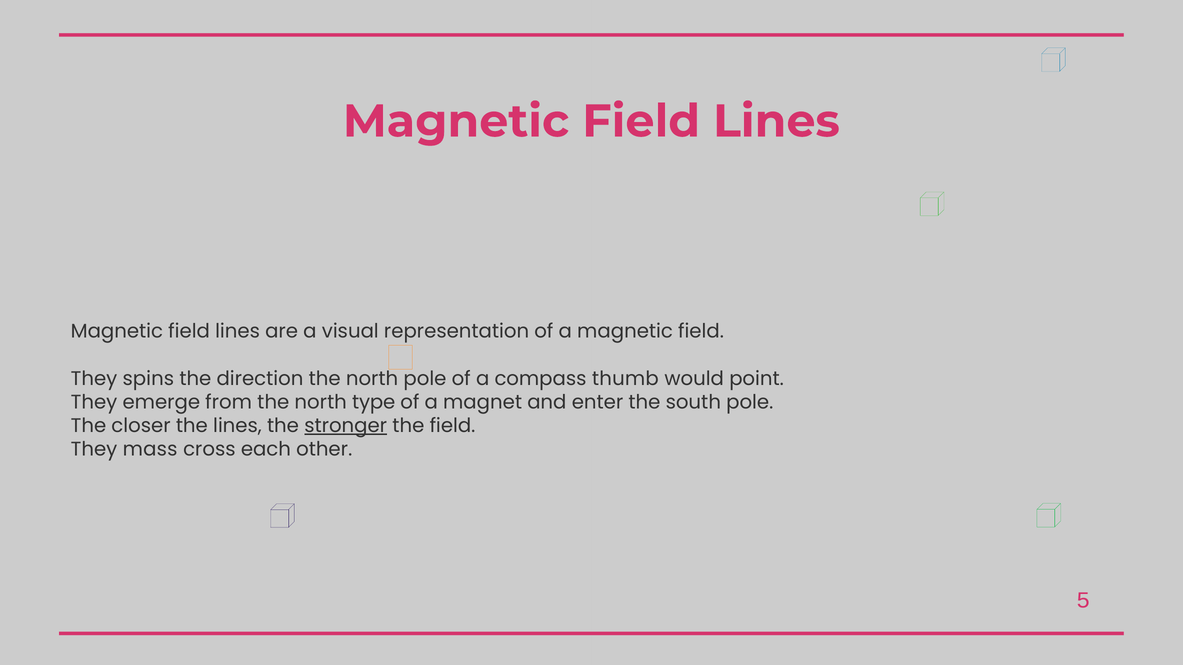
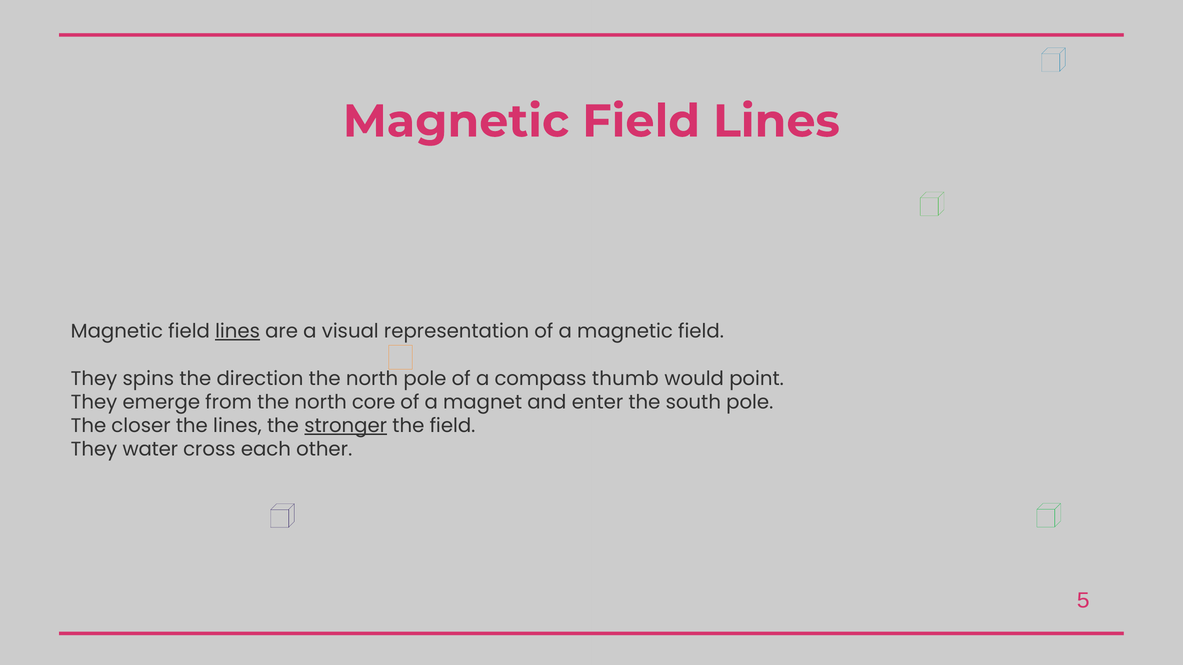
lines at (238, 331) underline: none -> present
type: type -> core
mass: mass -> water
